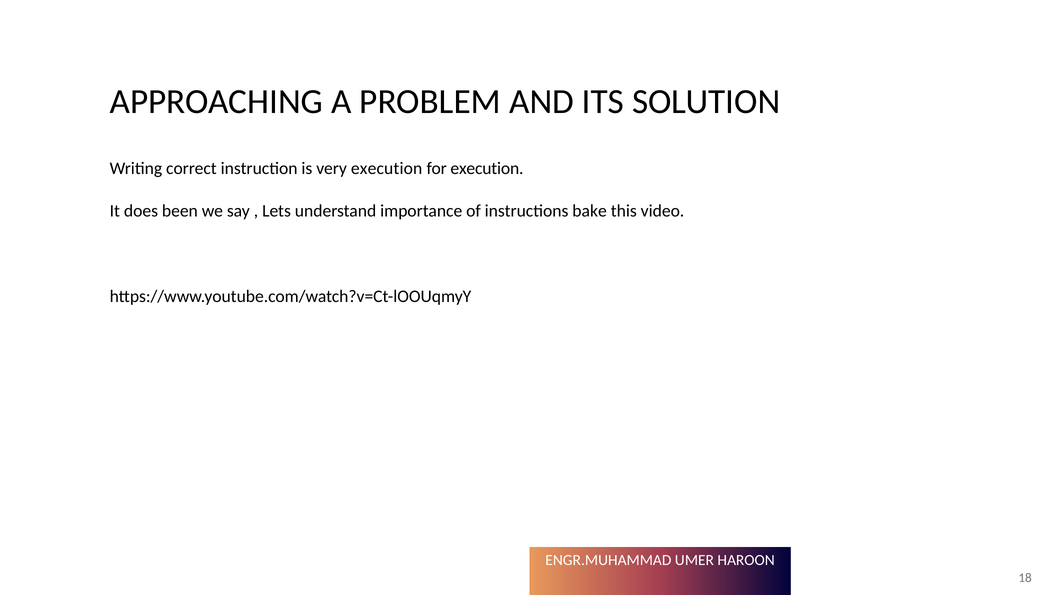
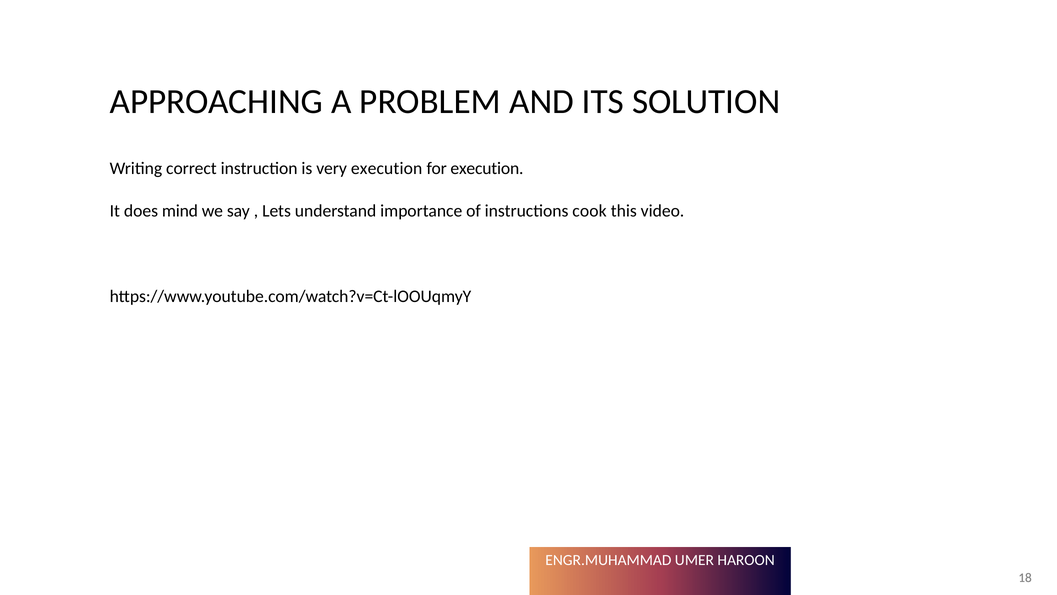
been: been -> mind
bake: bake -> cook
